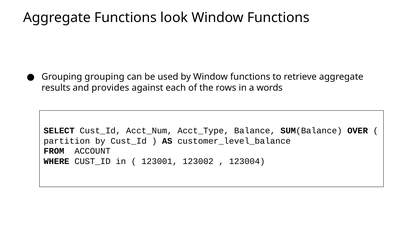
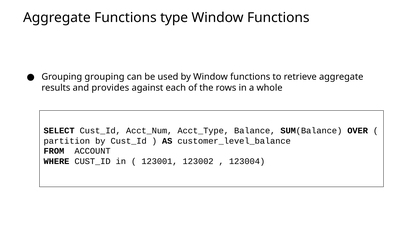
look: look -> type
words: words -> whole
